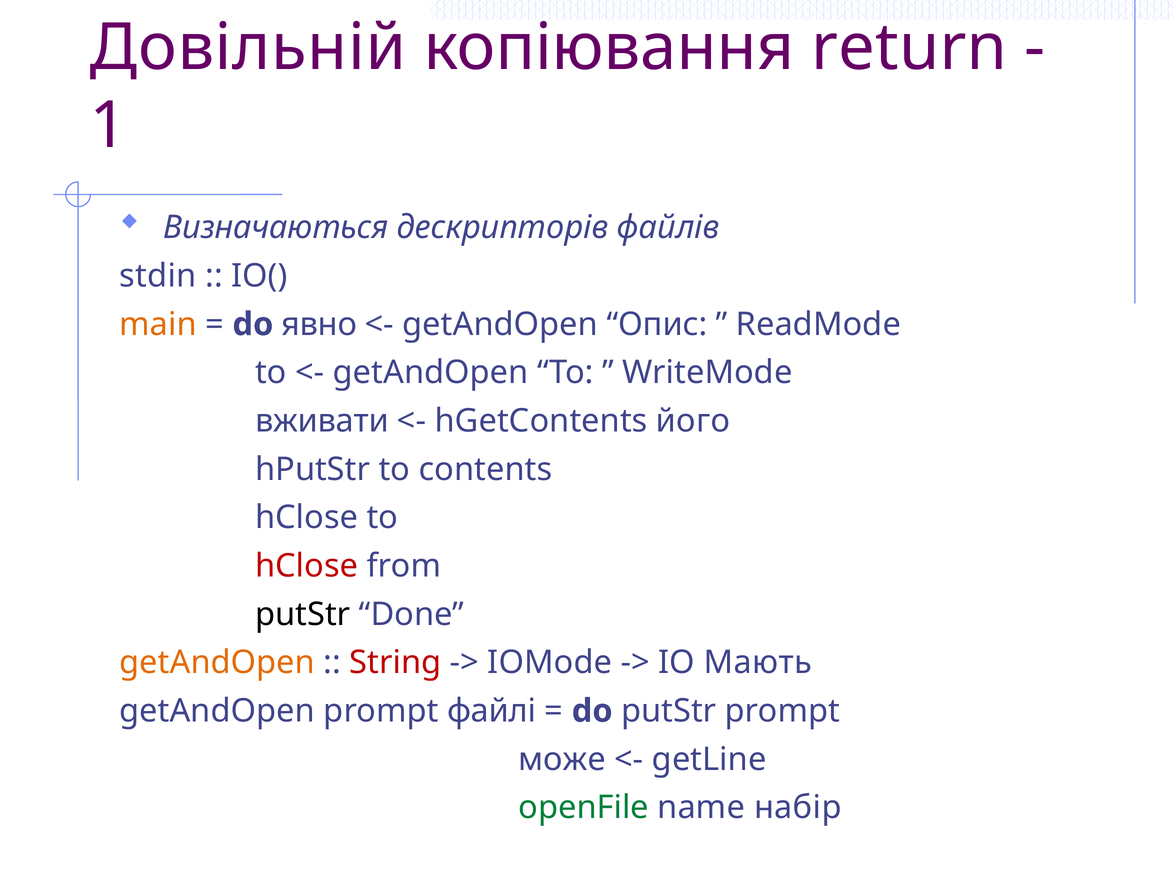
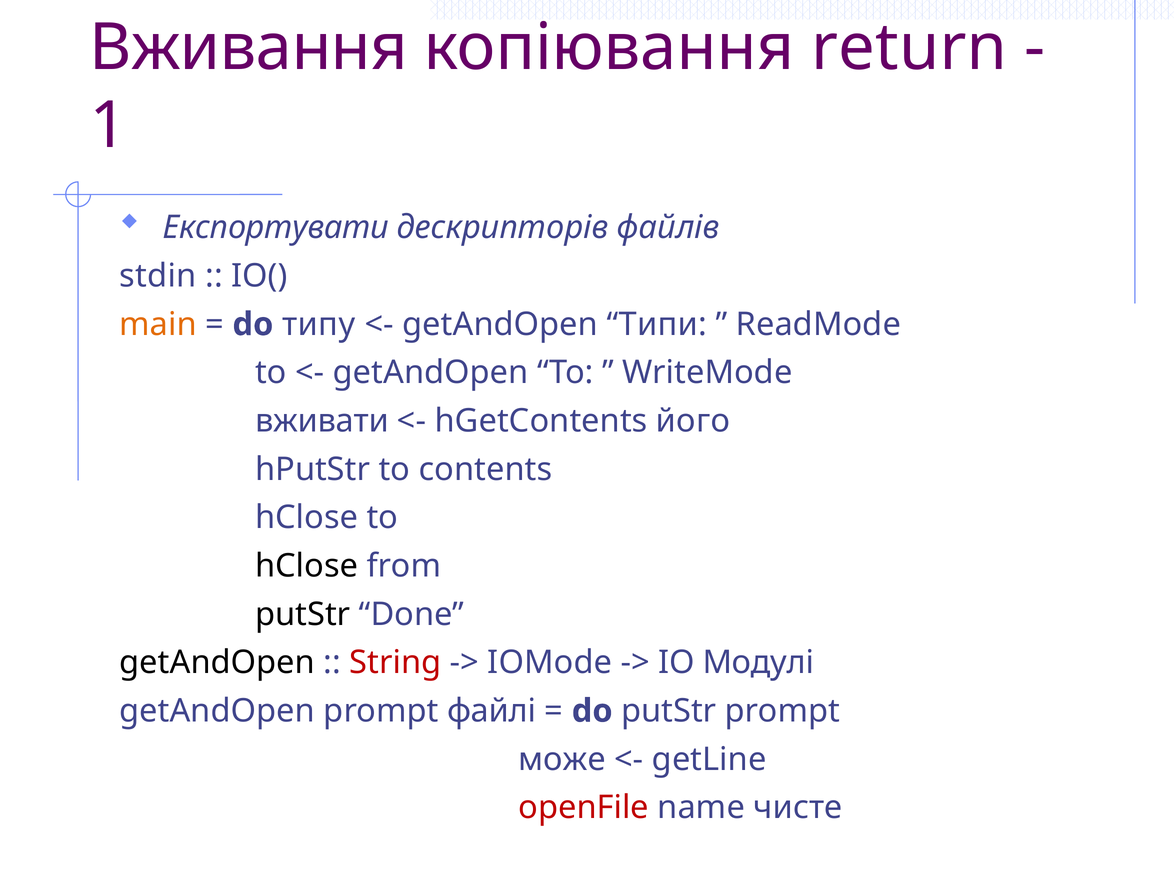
Довільній: Довільній -> Вживання
Визначаються: Визначаються -> Експортувати
явно: явно -> типу
Опис: Опис -> Типи
hClose at (307, 566) colour: red -> black
getAndOpen at (217, 662) colour: orange -> black
Мають: Мають -> Модулі
openFile colour: green -> red
набір: набір -> чисте
